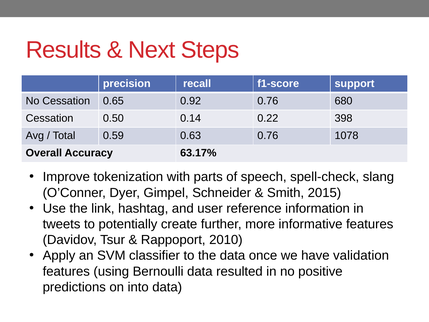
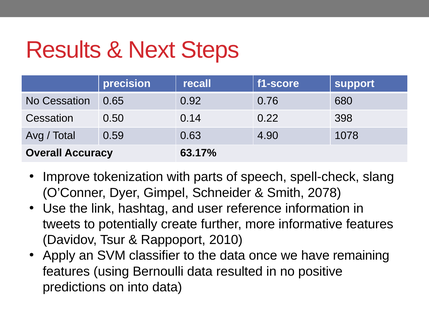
0.63 0.76: 0.76 -> 4.90
2015: 2015 -> 2078
validation: validation -> remaining
